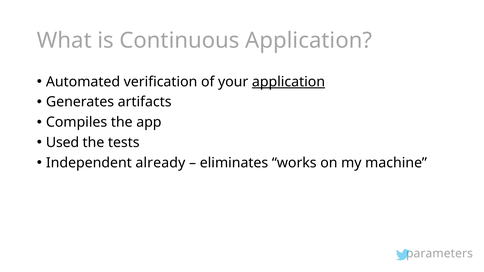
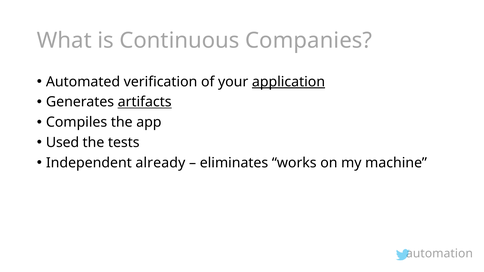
Continuous Application: Application -> Companies
artifacts underline: none -> present
parameters: parameters -> automation
